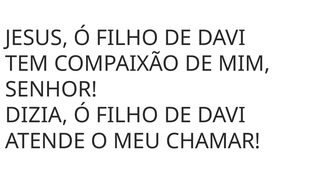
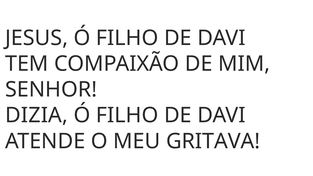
CHAMAR: CHAMAR -> GRITAVA
